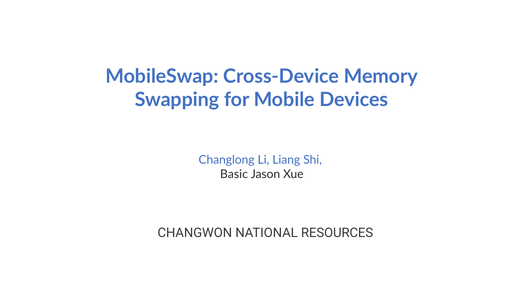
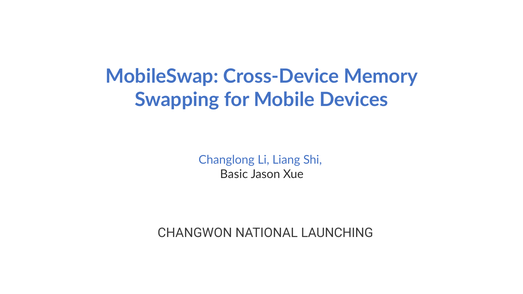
RESOURCES: RESOURCES -> LAUNCHING
